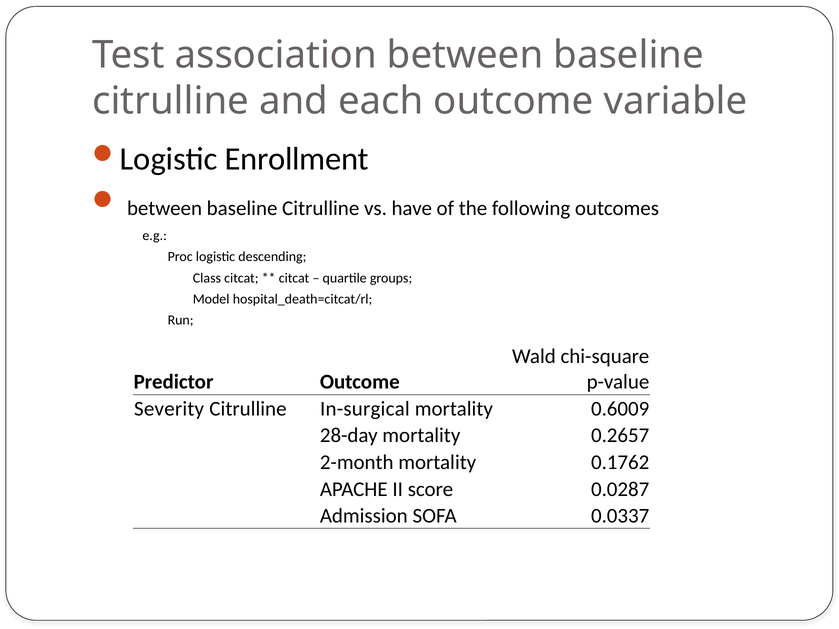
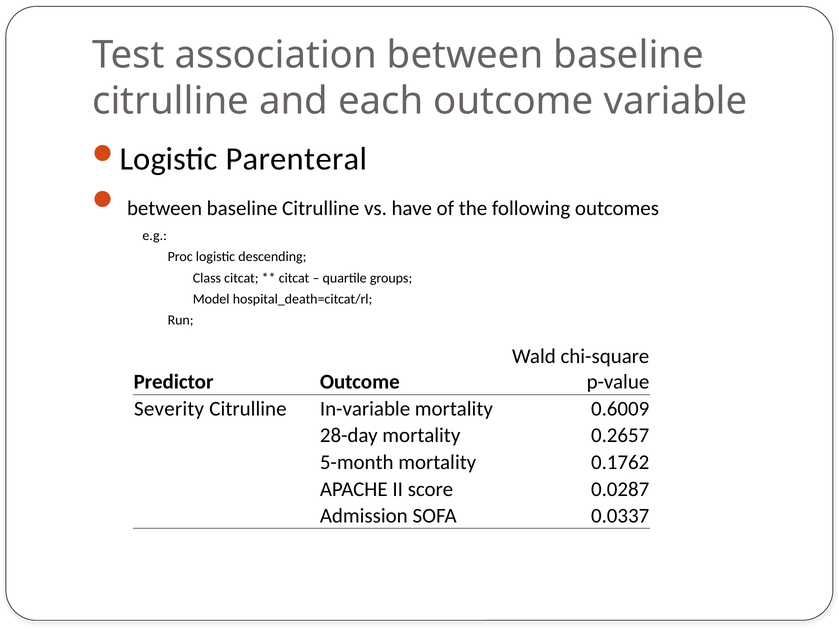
Enrollment: Enrollment -> Parenteral
In-surgical: In-surgical -> In-variable
2-month: 2-month -> 5-month
